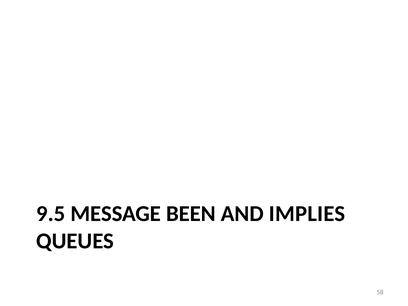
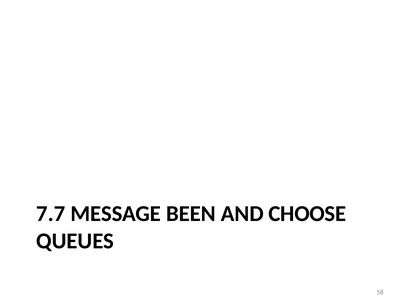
9.5: 9.5 -> 7.7
IMPLIES: IMPLIES -> CHOOSE
